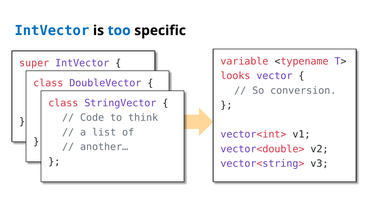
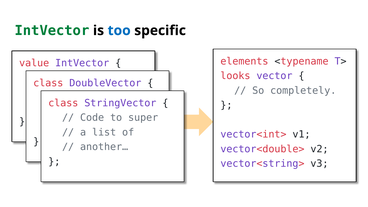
IntVector at (52, 31) colour: blue -> green
variable: variable -> elements
super: super -> value
conversion: conversion -> completely
think: think -> super
